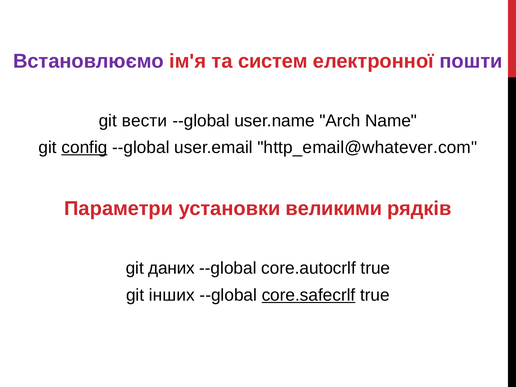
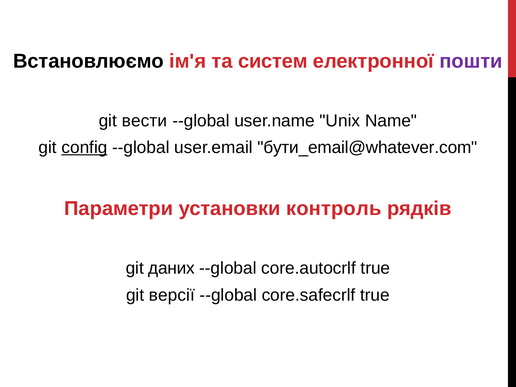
Встановлюємо colour: purple -> black
Arch: Arch -> Unix
http_email@whatever.com: http_email@whatever.com -> бути_email@whatever.com
великими: великими -> контроль
інших: інших -> версії
core.safecrlf underline: present -> none
